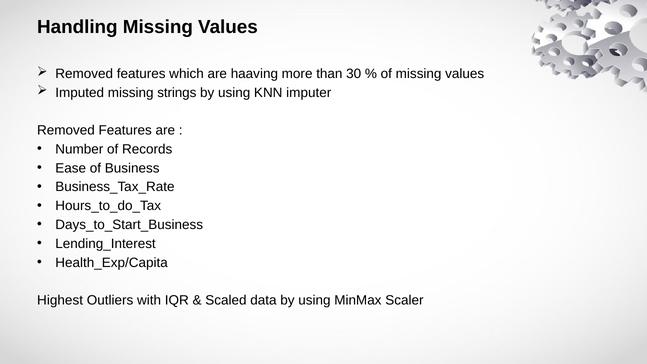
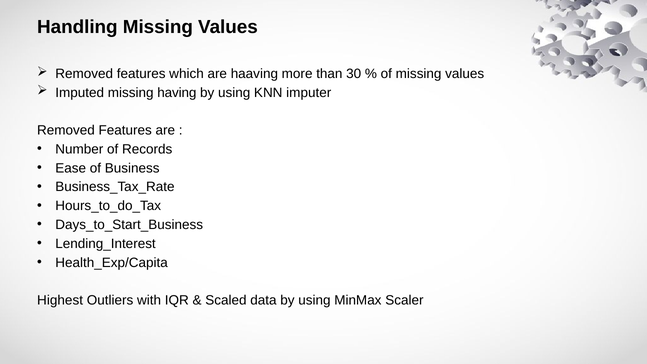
strings: strings -> having
